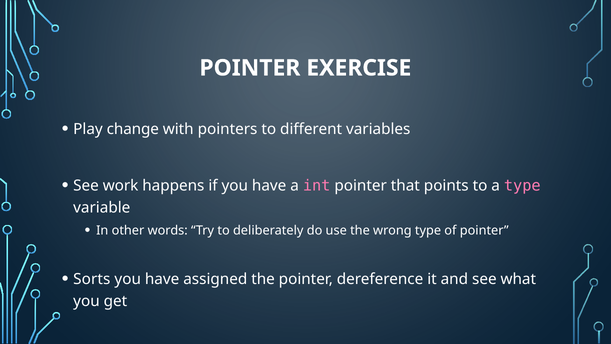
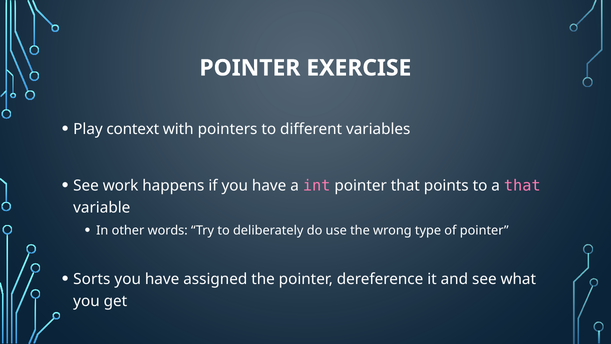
change: change -> context
a type: type -> that
